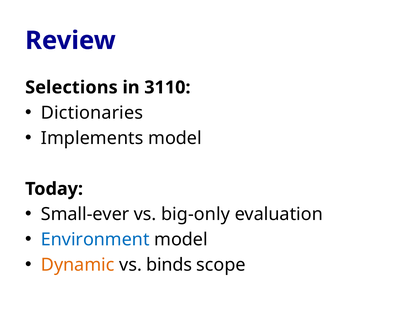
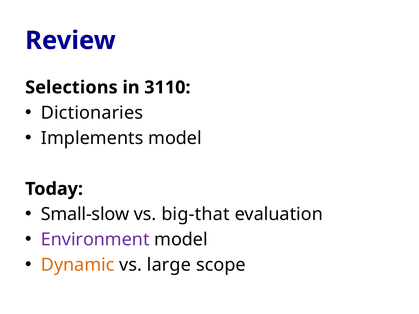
Small-ever: Small-ever -> Small-slow
big-only: big-only -> big-that
Environment colour: blue -> purple
binds: binds -> large
